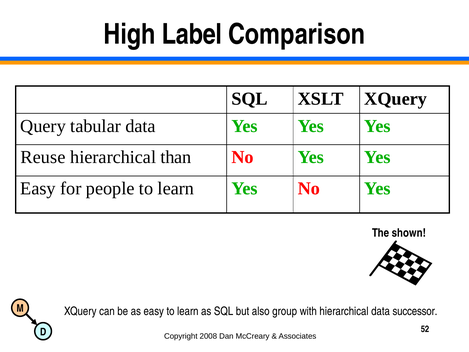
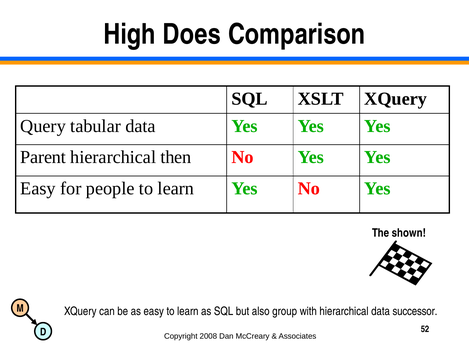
Label: Label -> Does
Reuse: Reuse -> Parent
than: than -> then
